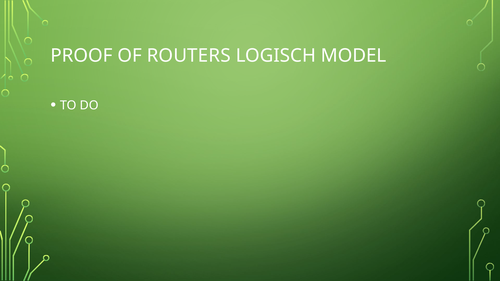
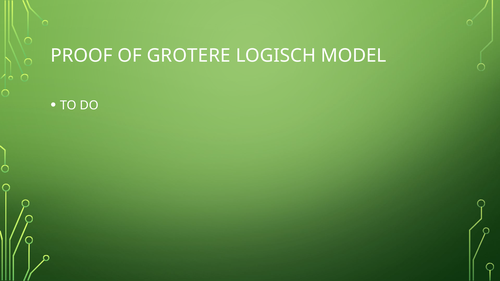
ROUTERS: ROUTERS -> GROTERE
